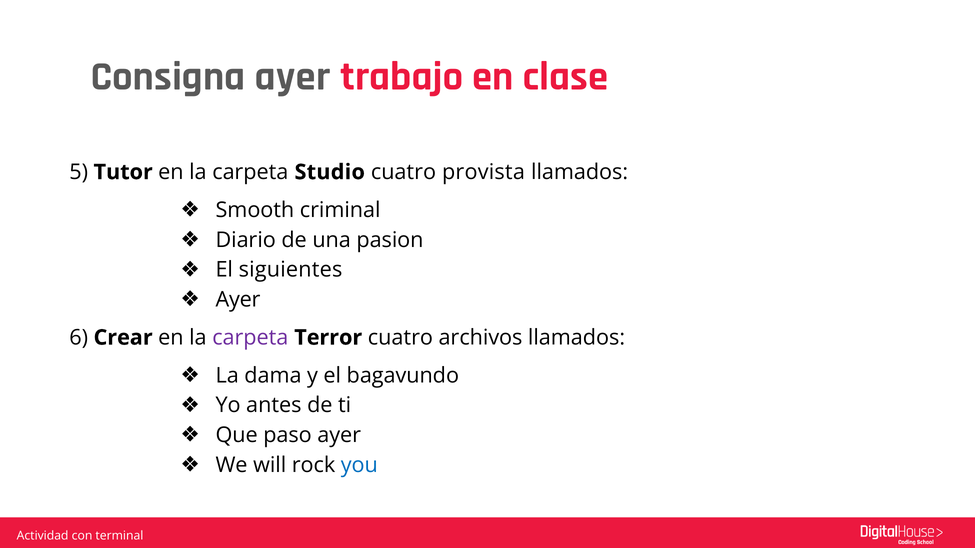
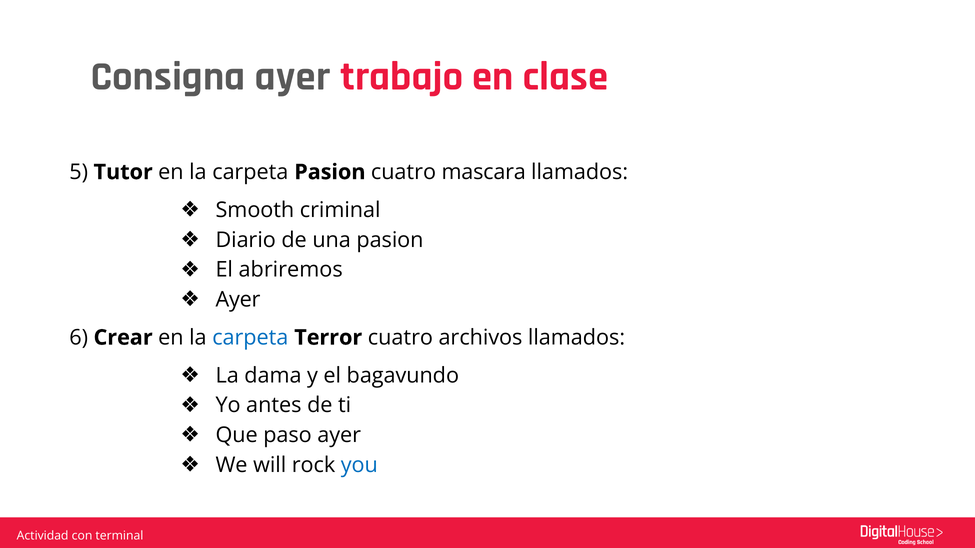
carpeta Studio: Studio -> Pasion
provista: provista -> mascara
siguientes: siguientes -> abriremos
carpeta at (250, 338) colour: purple -> blue
